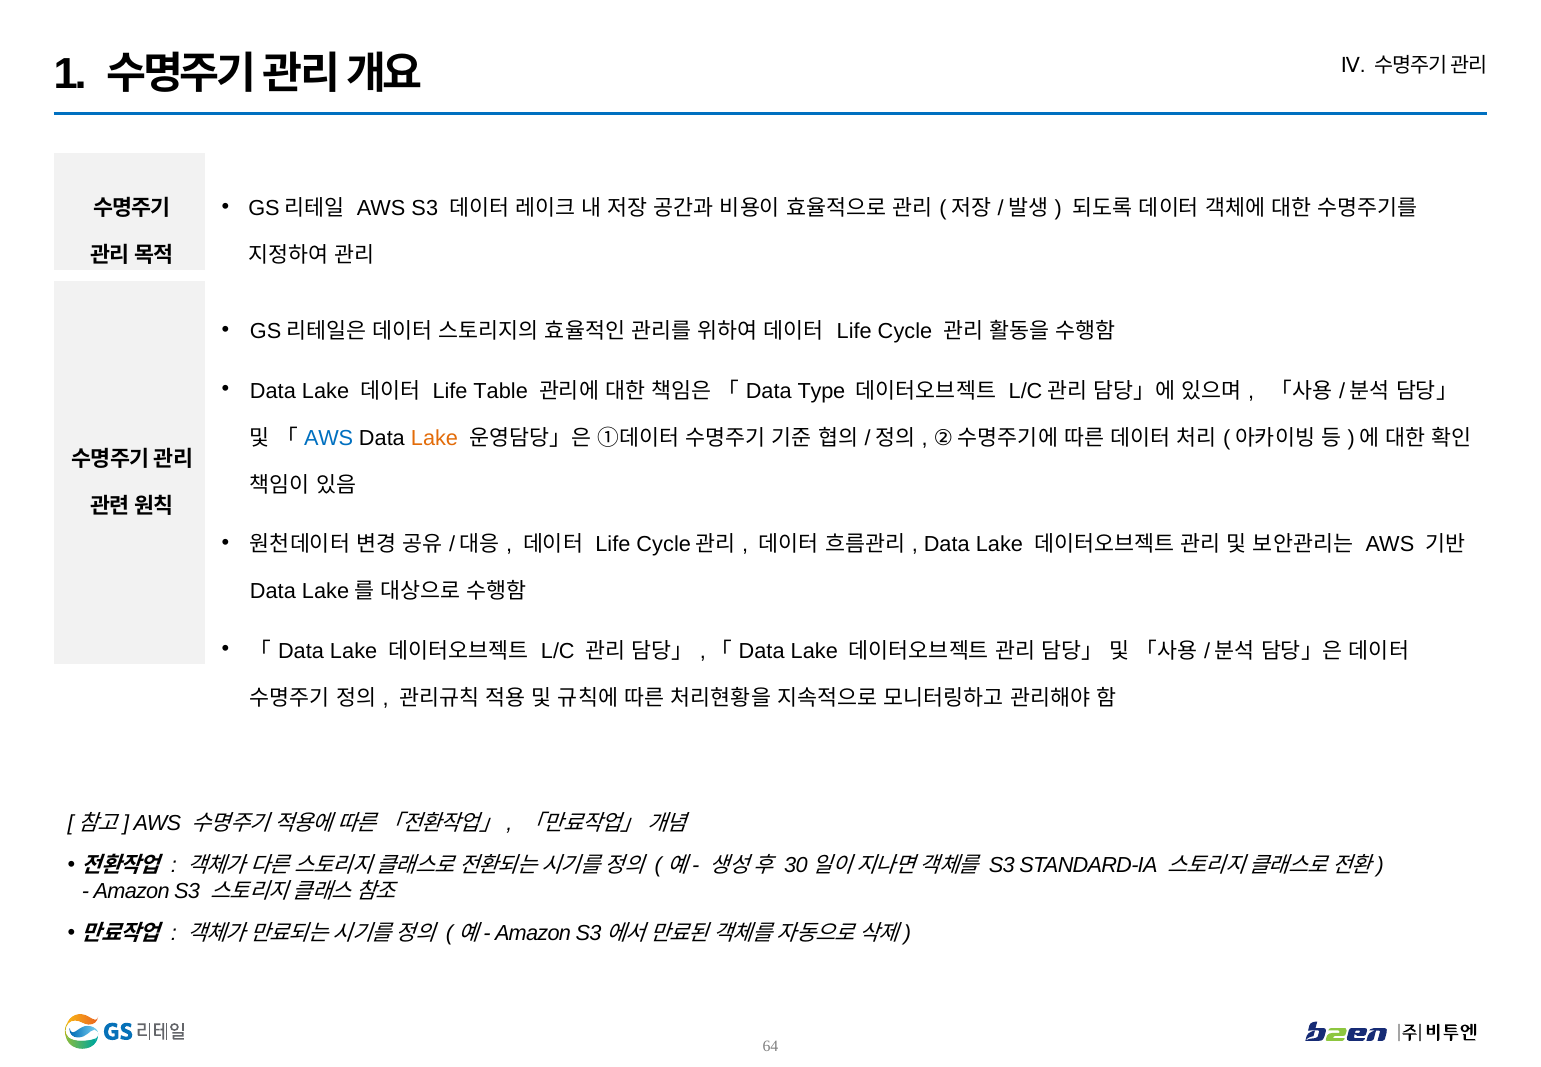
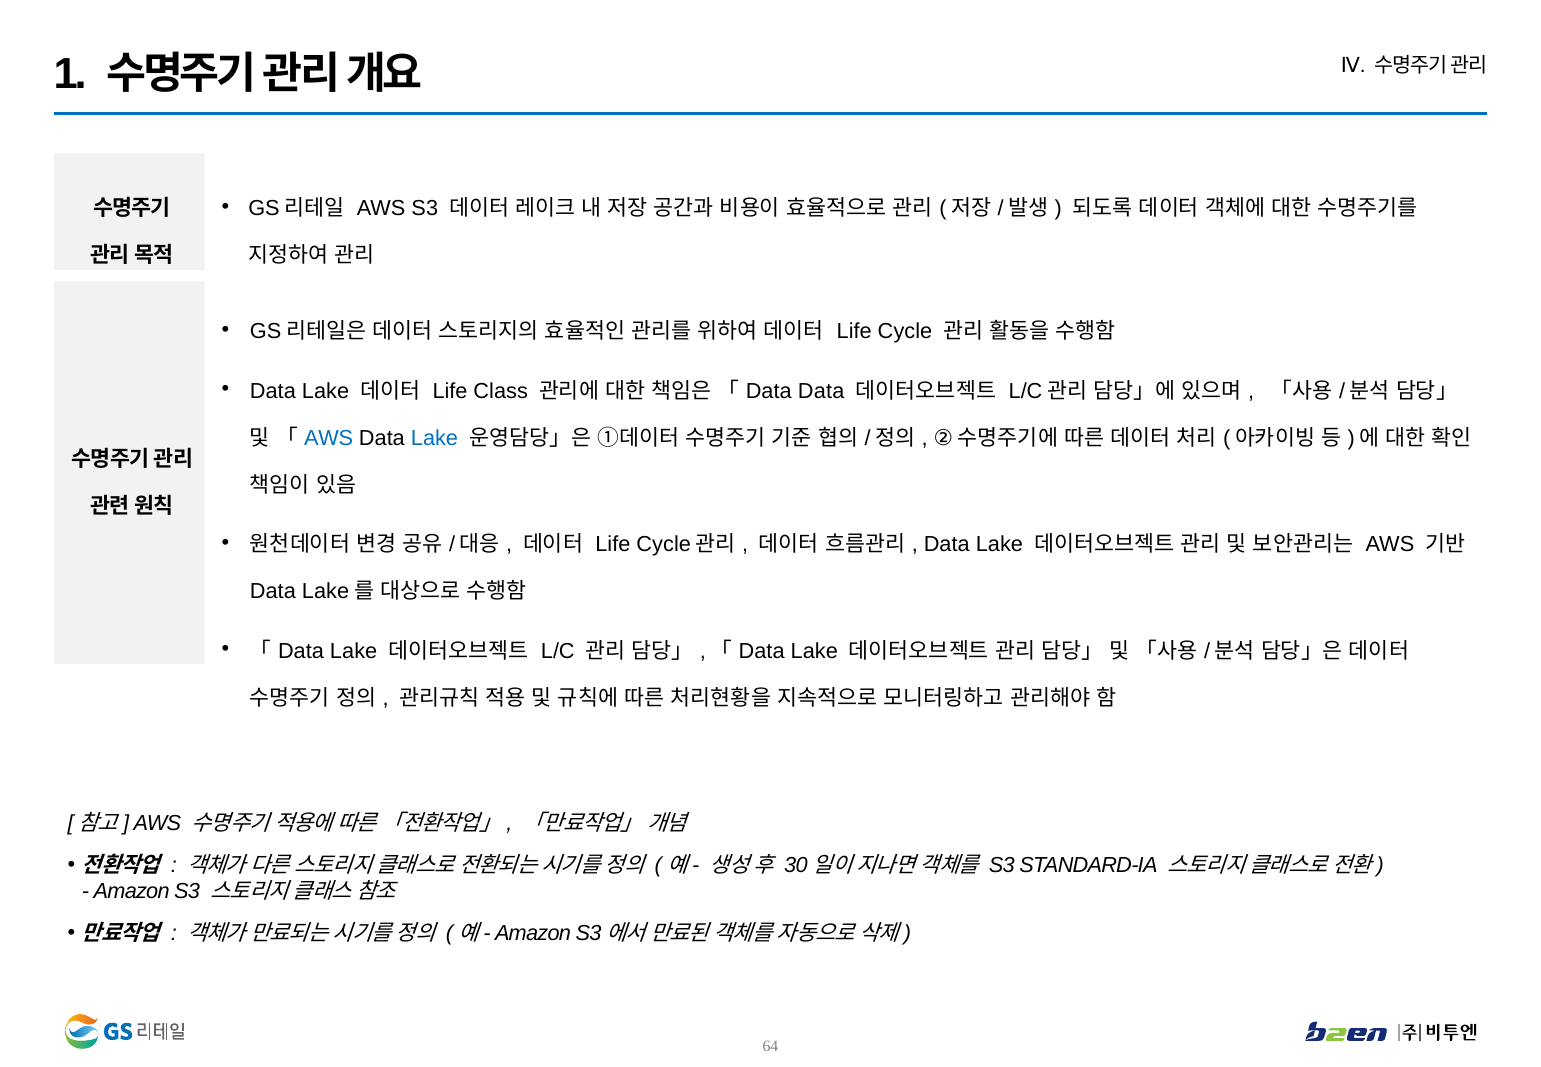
Table: Table -> Class
Data Type: Type -> Data
Lake at (435, 438) colour: orange -> blue
